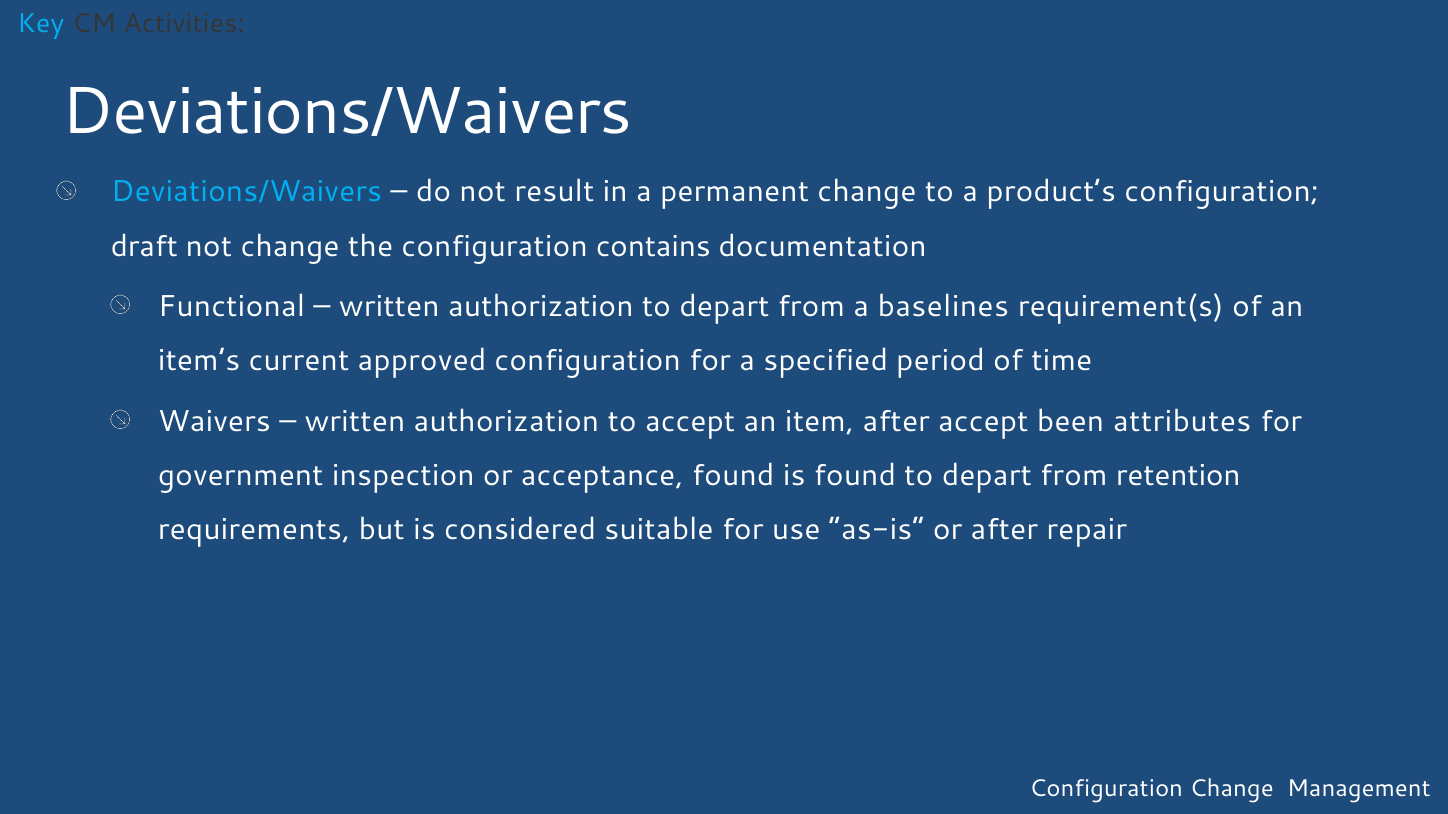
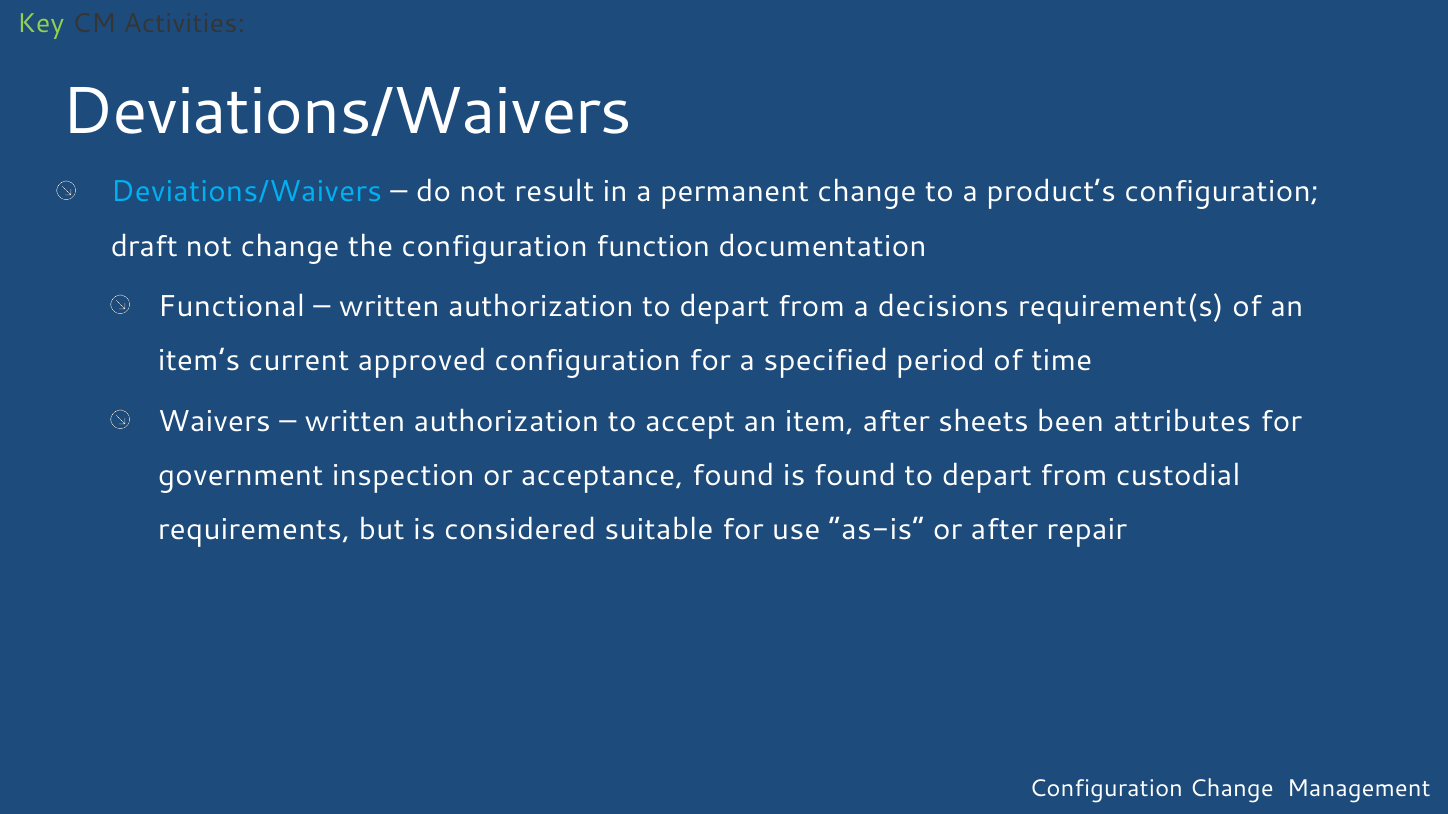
Key colour: light blue -> light green
contains: contains -> function
baselines: baselines -> decisions
after accept: accept -> sheets
retention: retention -> custodial
